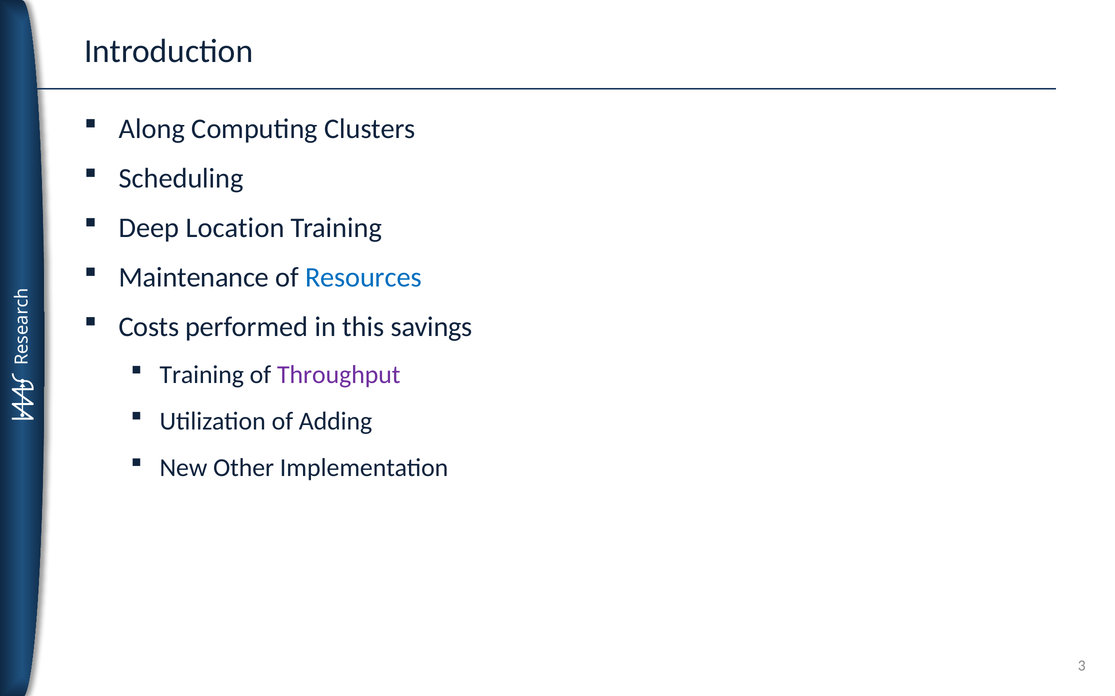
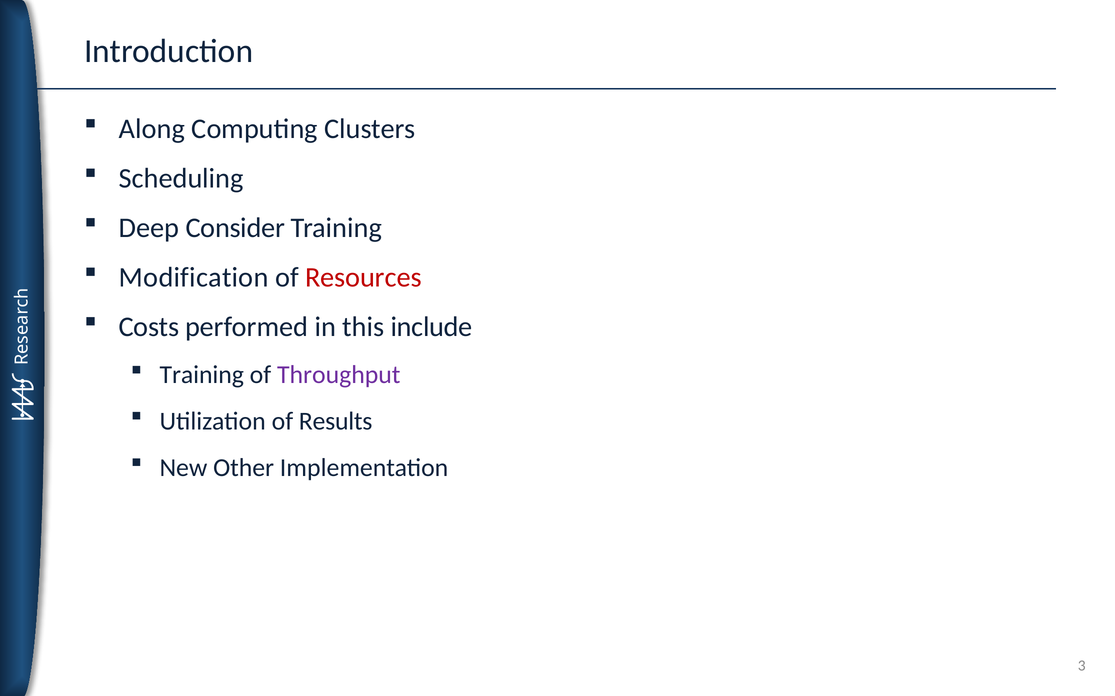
Location: Location -> Consider
Maintenance: Maintenance -> Modification
Resources colour: blue -> red
savings: savings -> include
Adding: Adding -> Results
